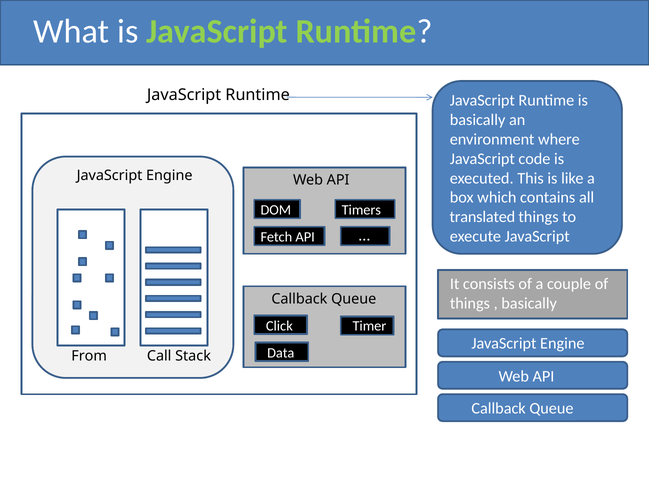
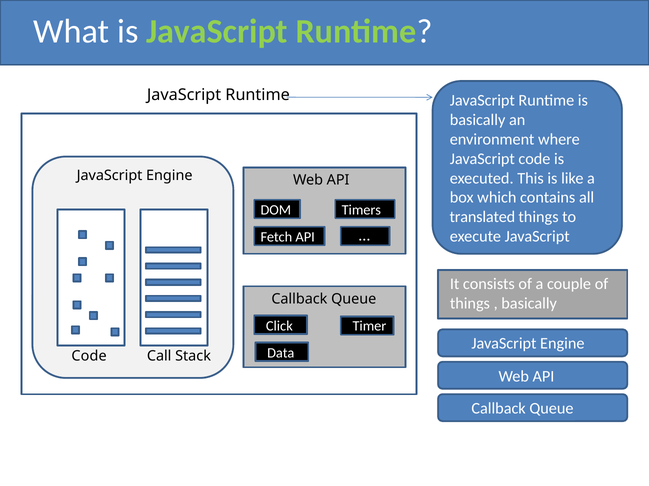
From at (89, 357): From -> Code
